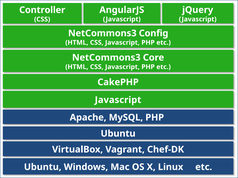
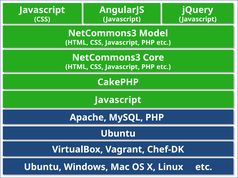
Controller at (42, 10): Controller -> Javascript
Config: Config -> Model
